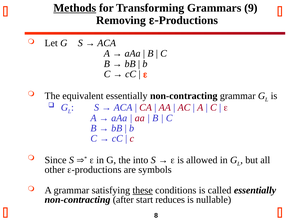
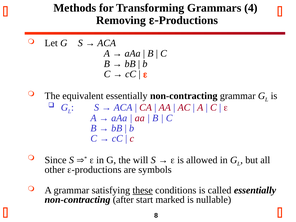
Methods underline: present -> none
9: 9 -> 4
into: into -> will
reduces: reduces -> marked
